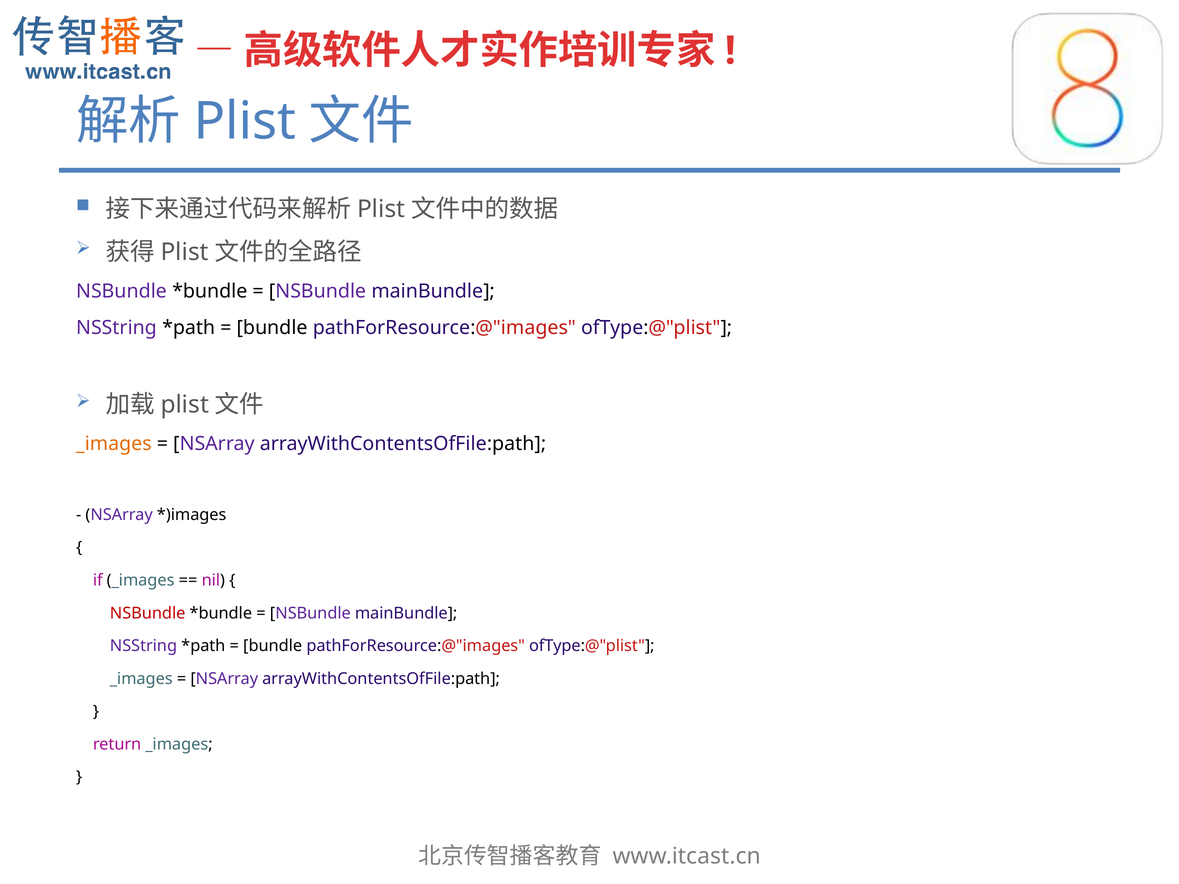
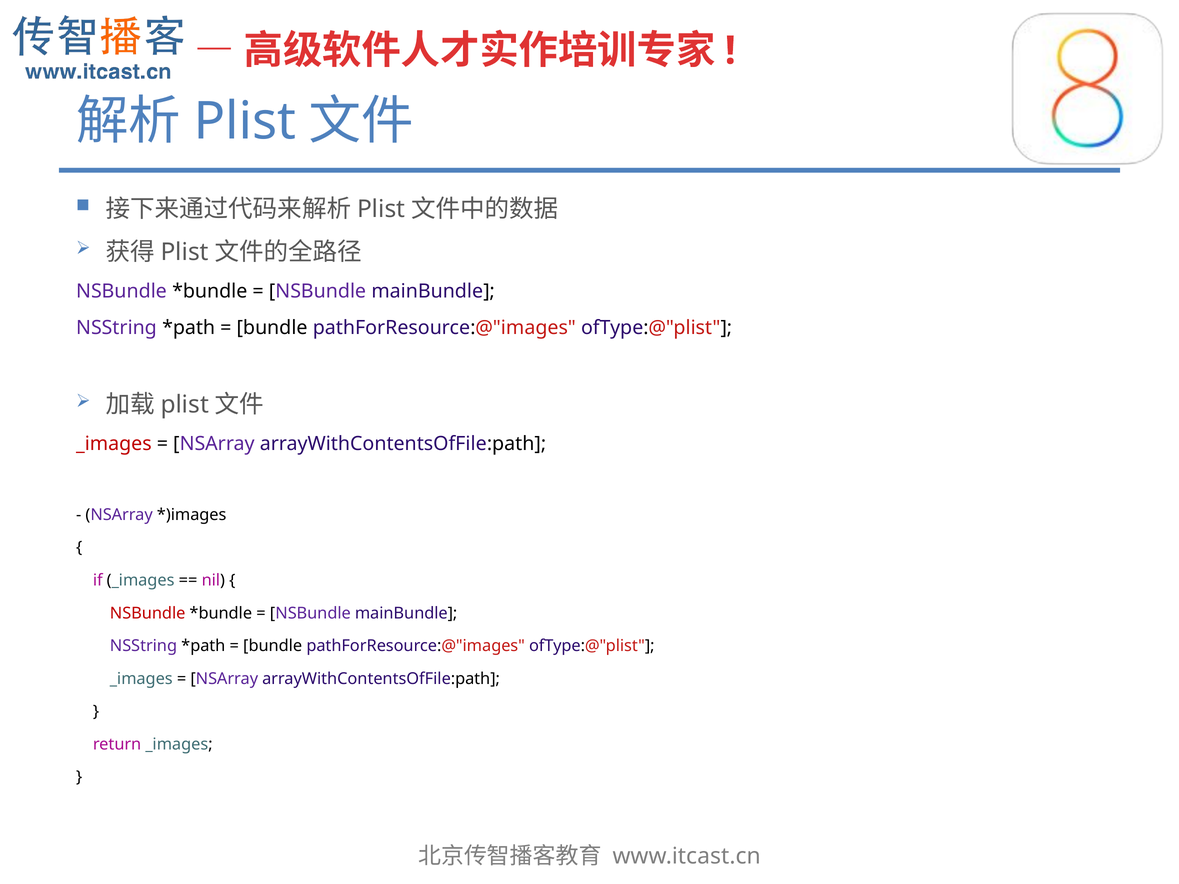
_images at (114, 444) colour: orange -> red
